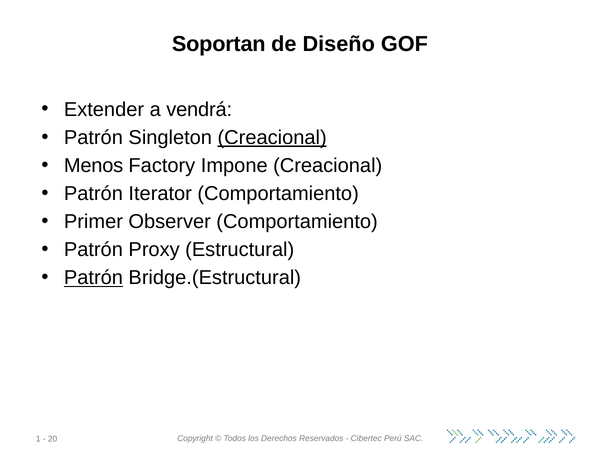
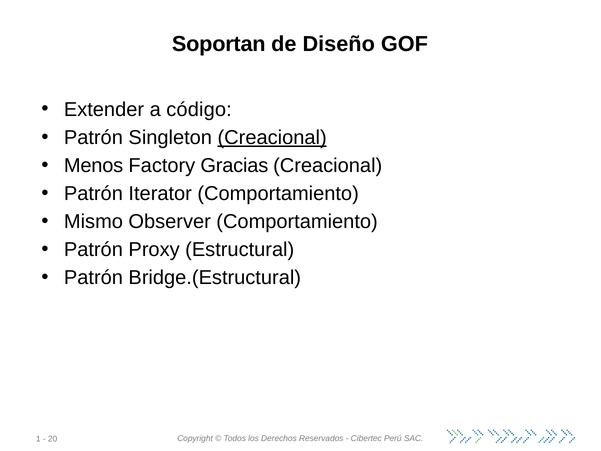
vendrá: vendrá -> código
Impone: Impone -> Gracias
Primer: Primer -> Mismo
Patrón at (93, 278) underline: present -> none
